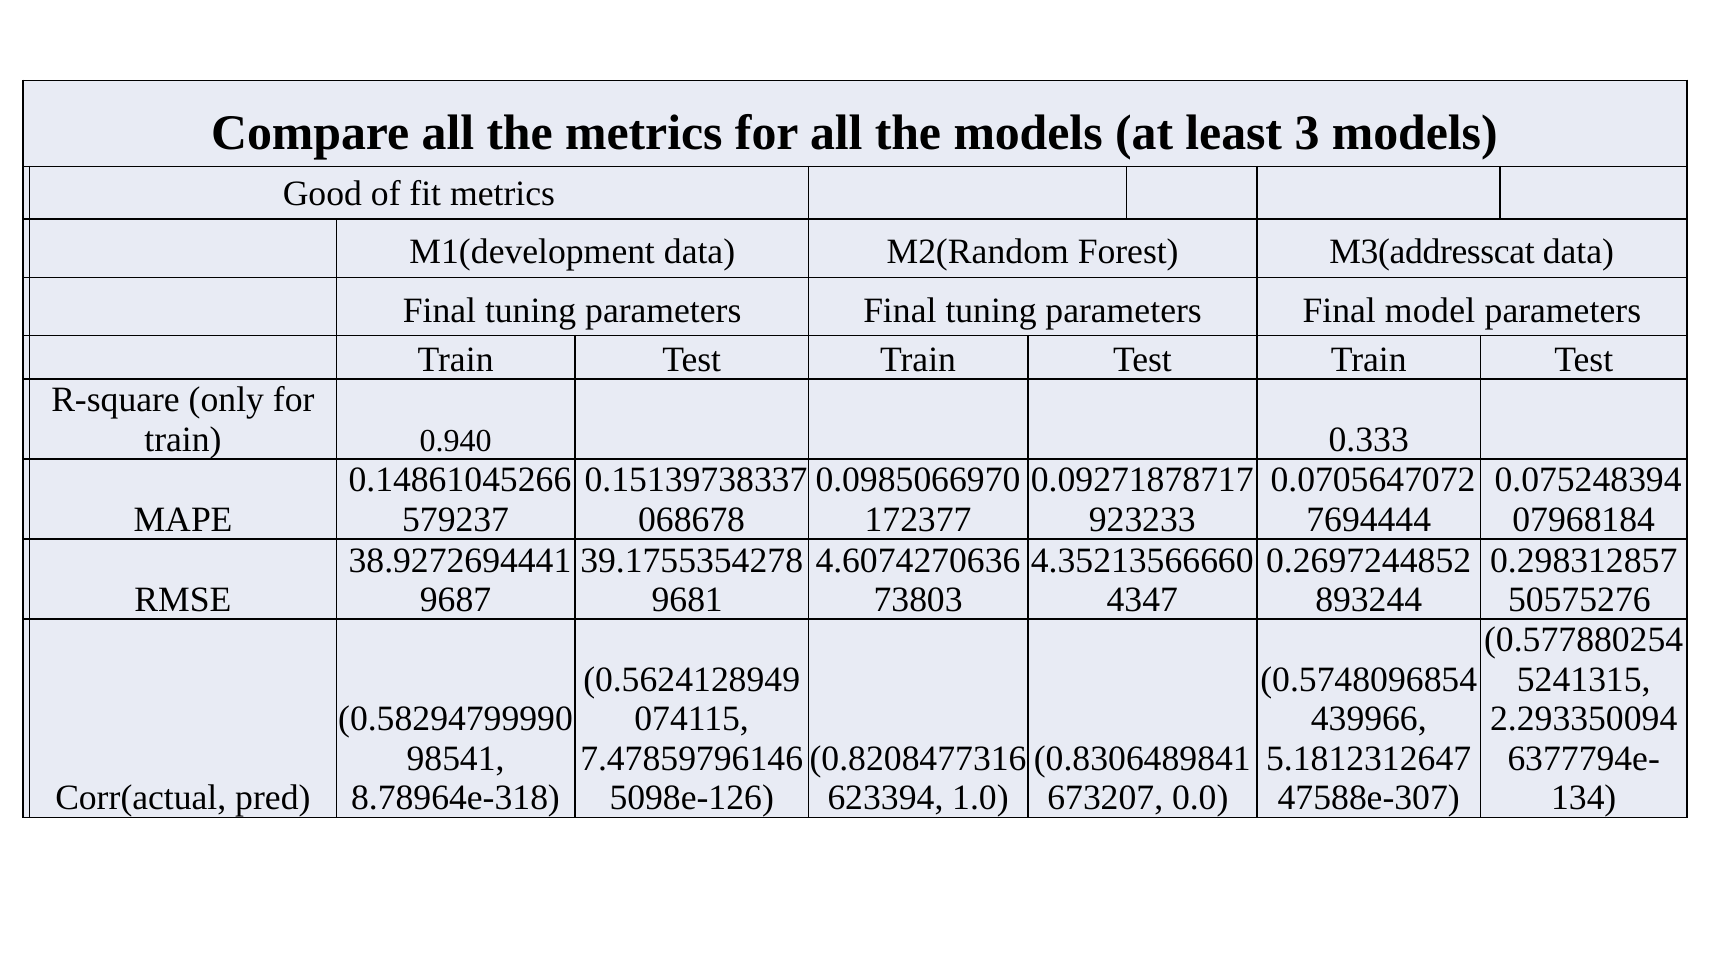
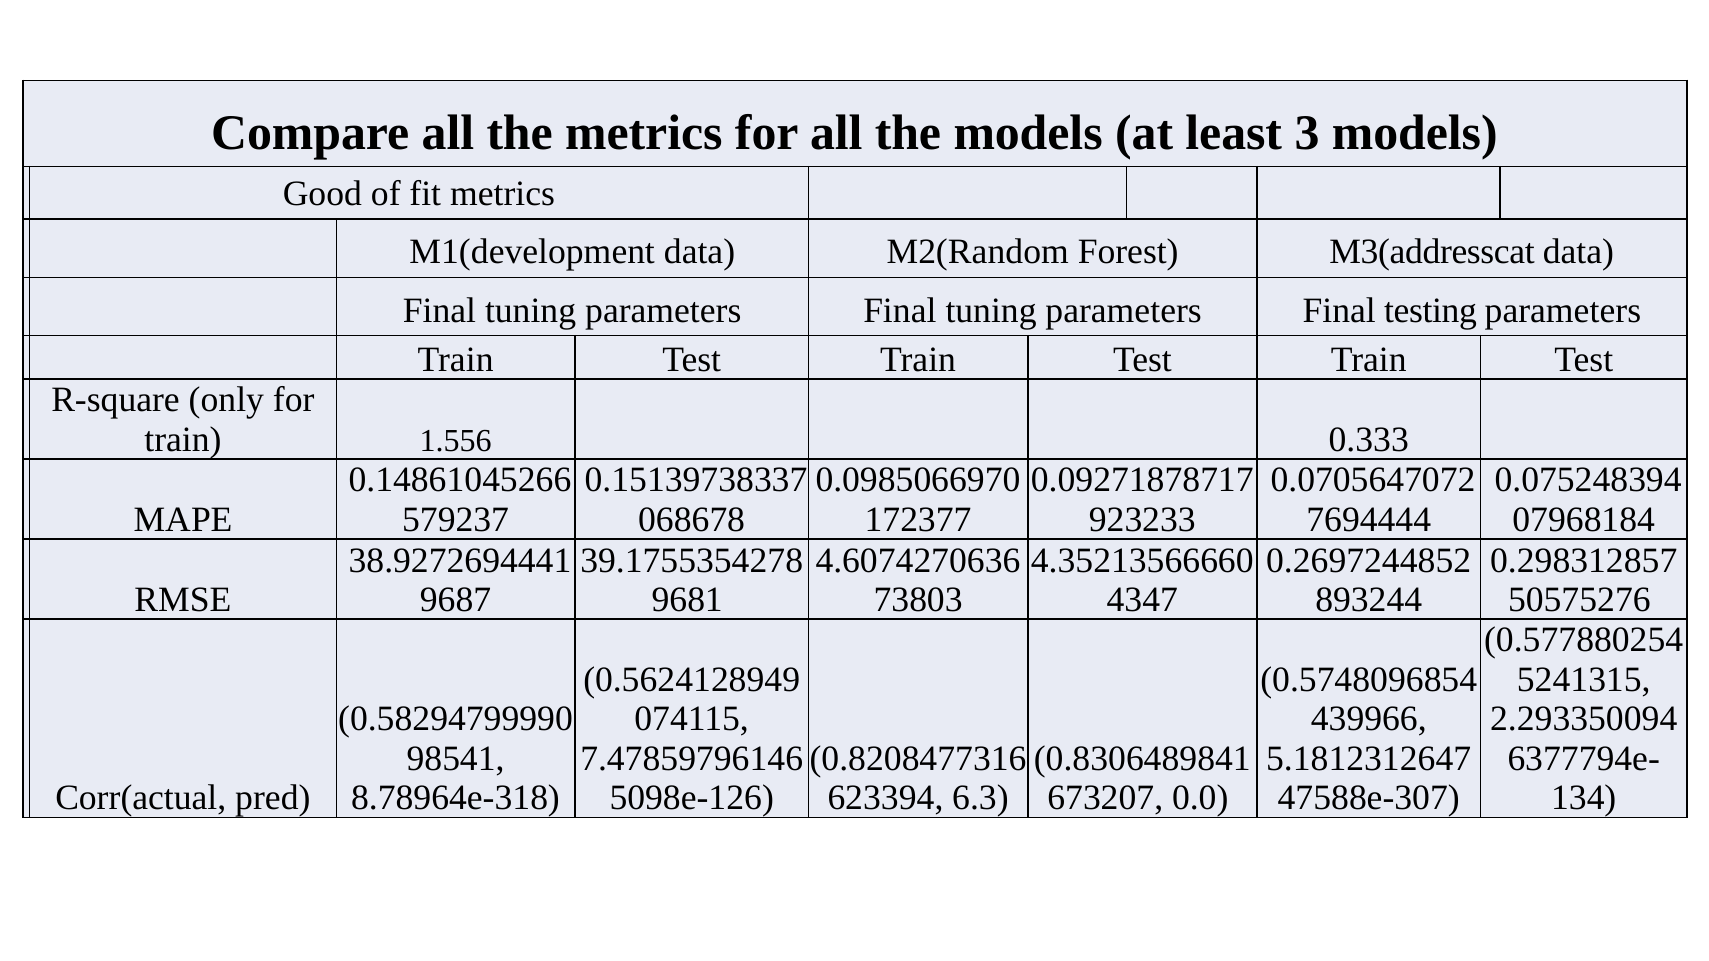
model: model -> testing
0.940: 0.940 -> 1.556
1.0: 1.0 -> 6.3
